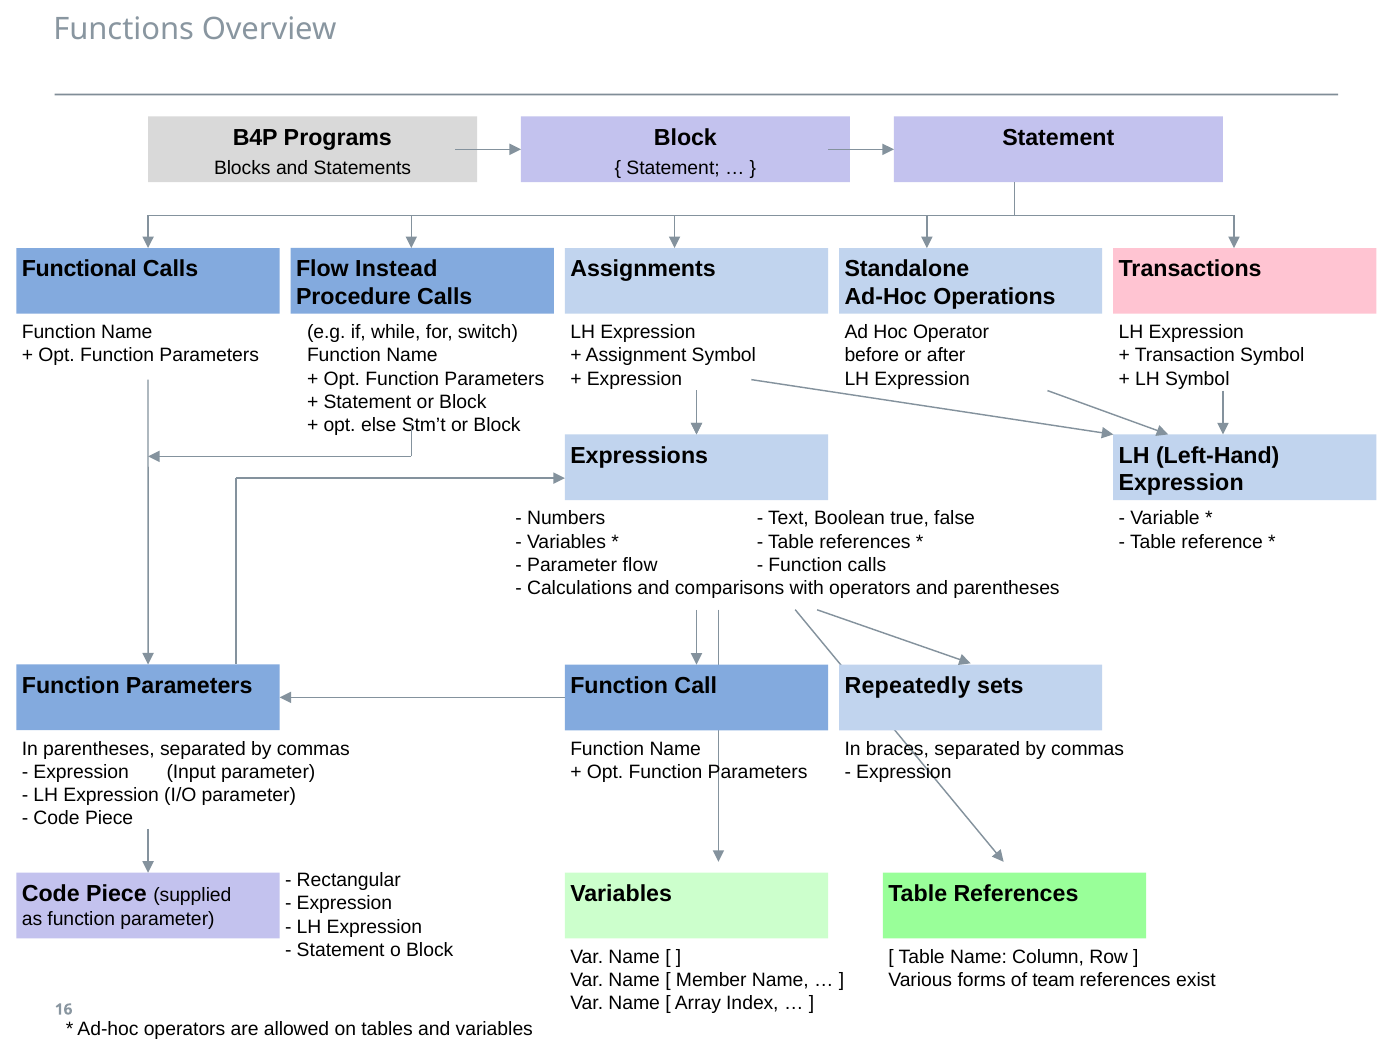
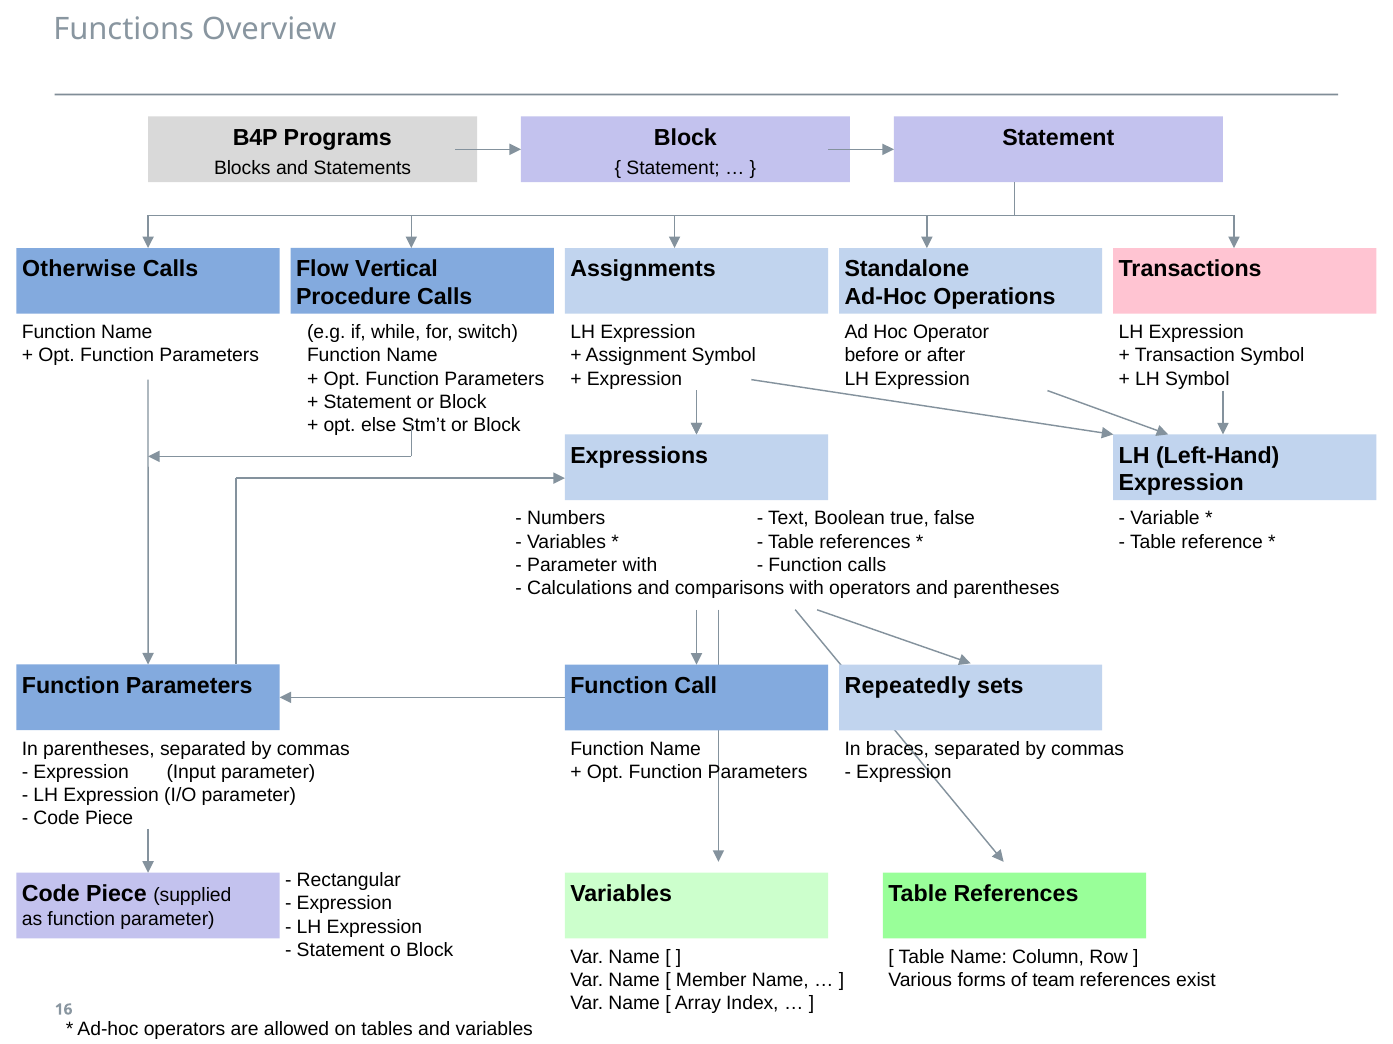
Instead: Instead -> Vertical
Functional: Functional -> Otherwise
Parameter flow: flow -> with
